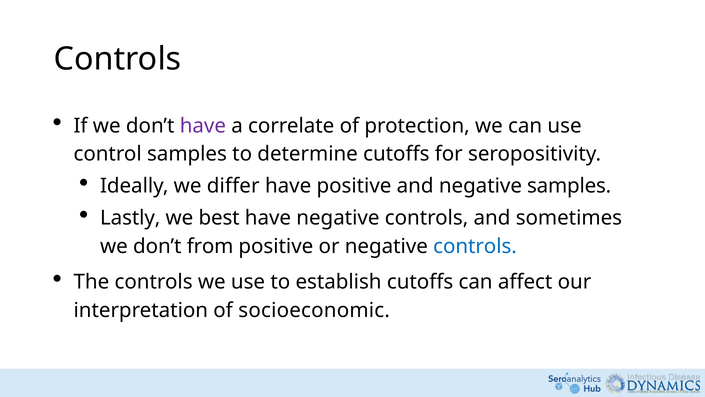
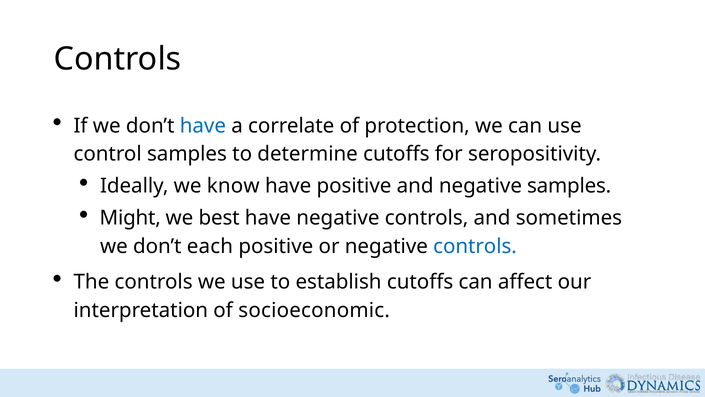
have at (203, 126) colour: purple -> blue
differ: differ -> know
Lastly: Lastly -> Might
from: from -> each
